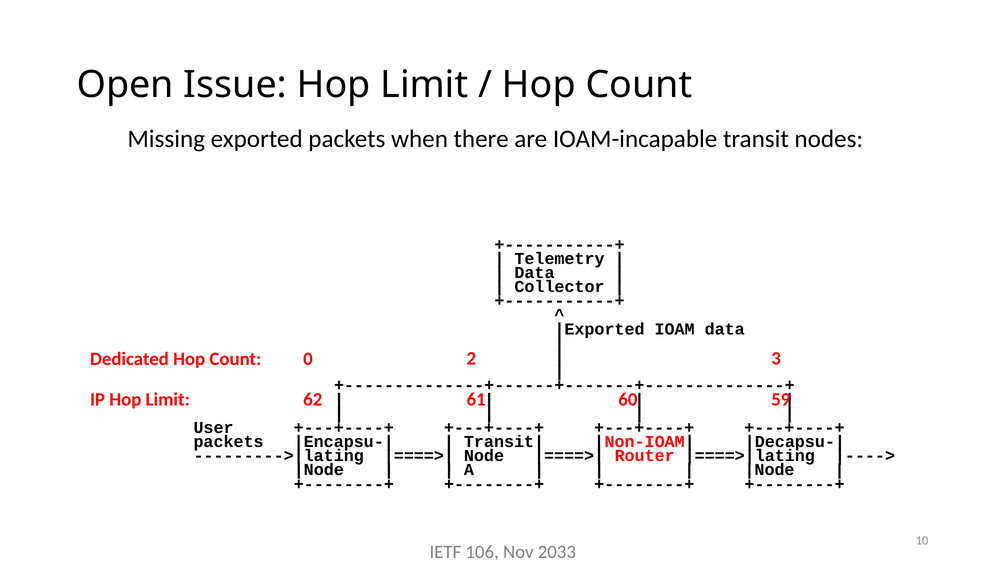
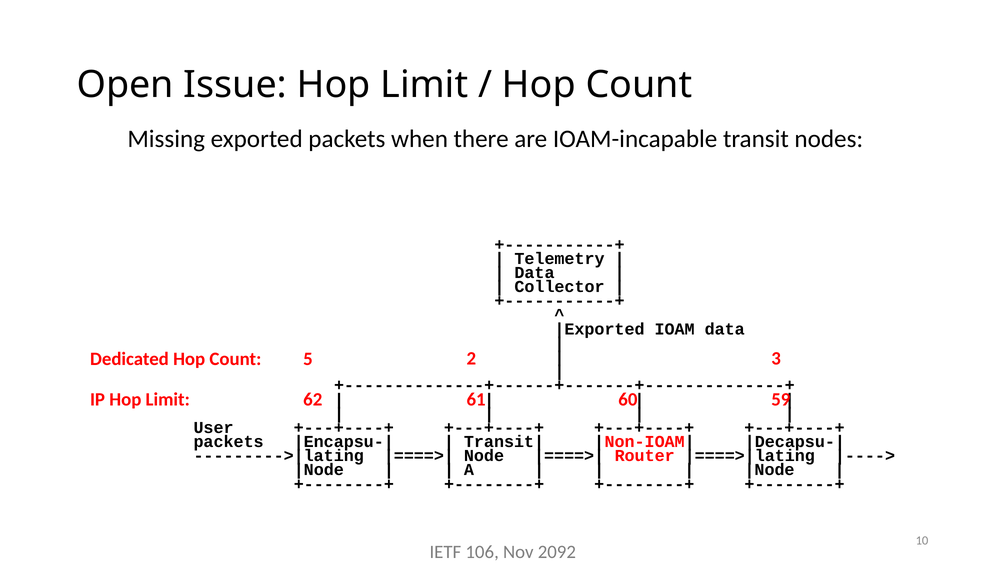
0: 0 -> 5
2033: 2033 -> 2092
